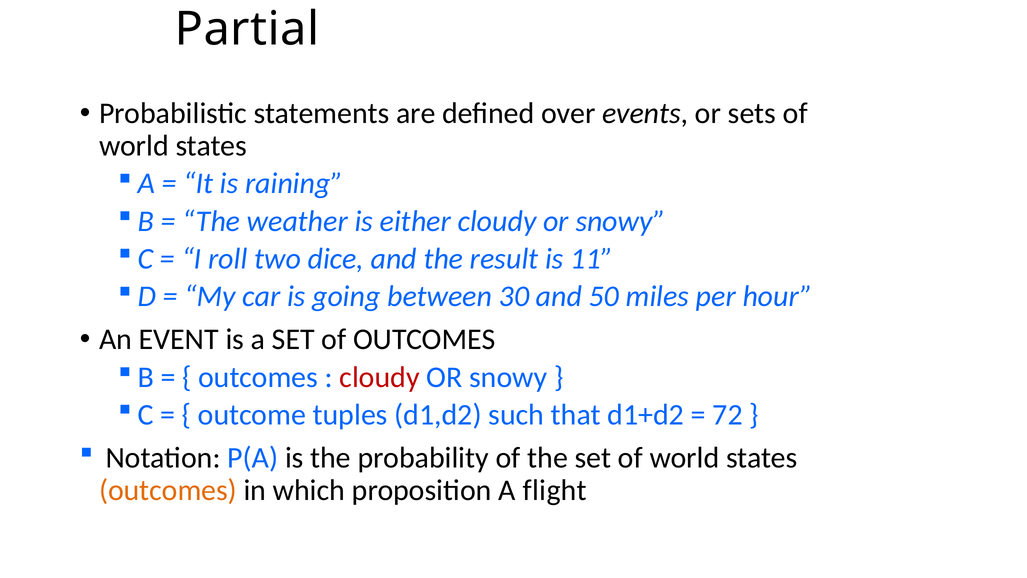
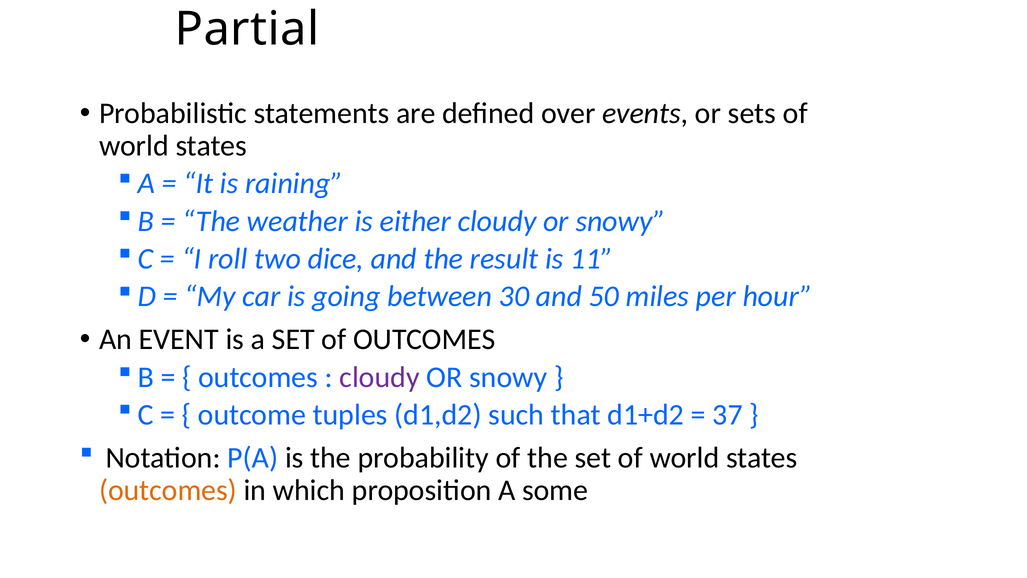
cloudy at (380, 377) colour: red -> purple
72: 72 -> 37
flight: flight -> some
